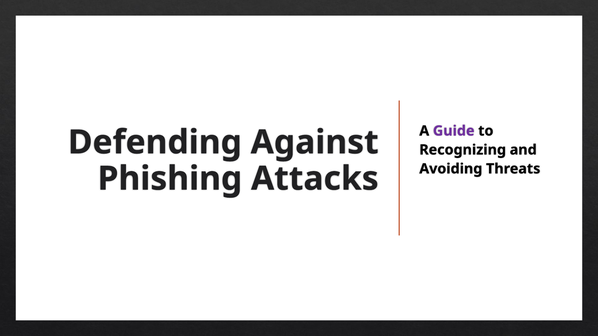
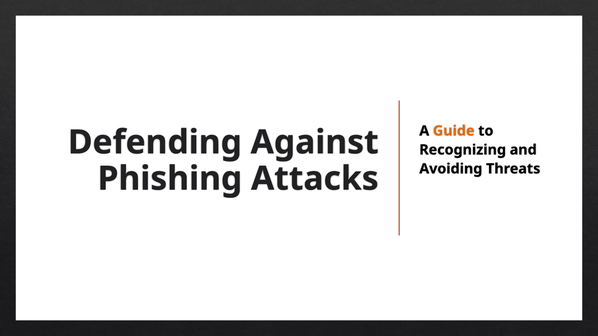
Guide colour: purple -> orange
